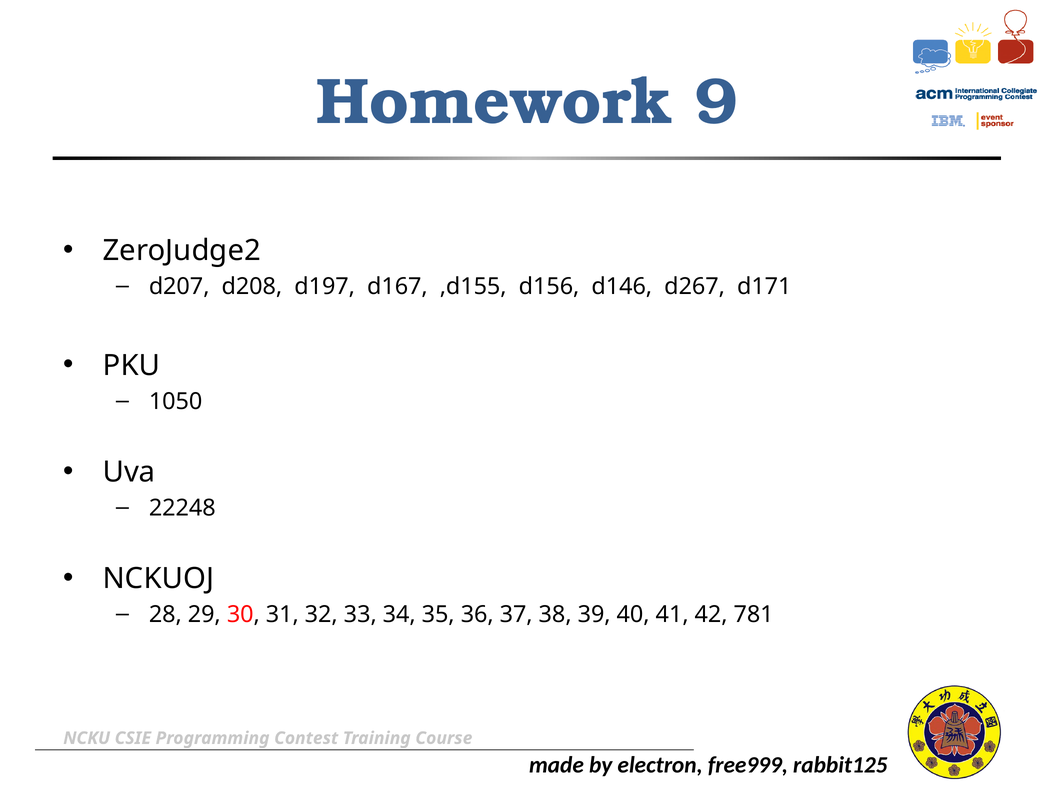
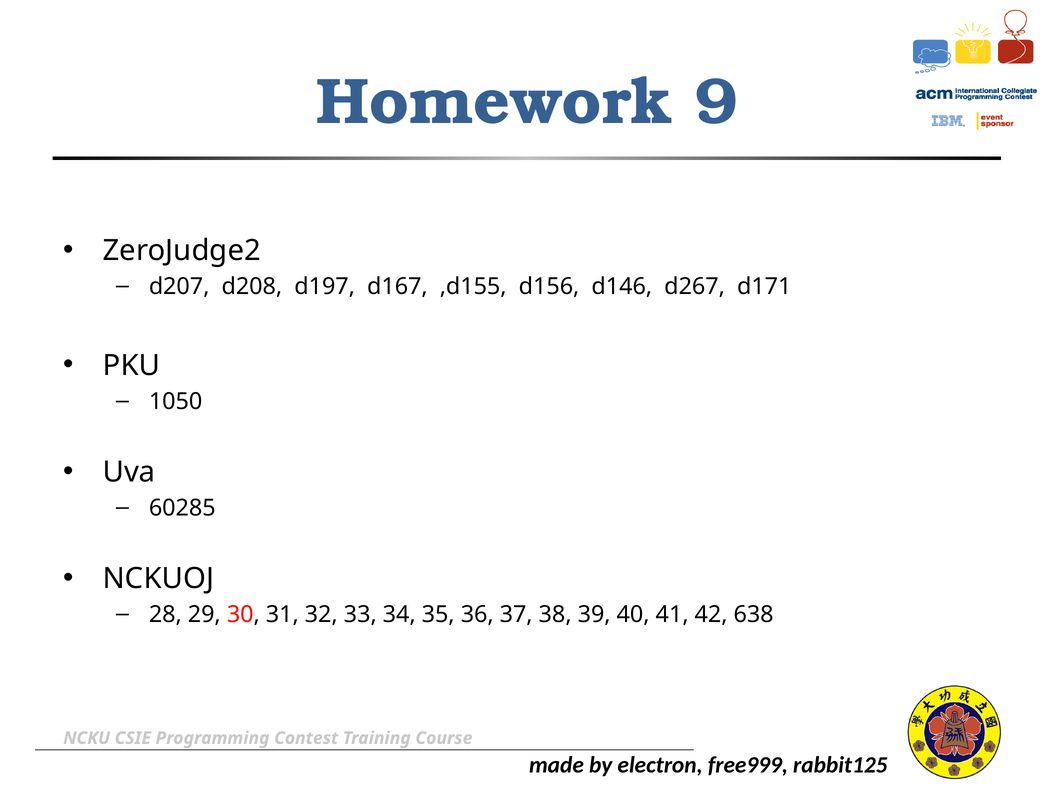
22248: 22248 -> 60285
781: 781 -> 638
